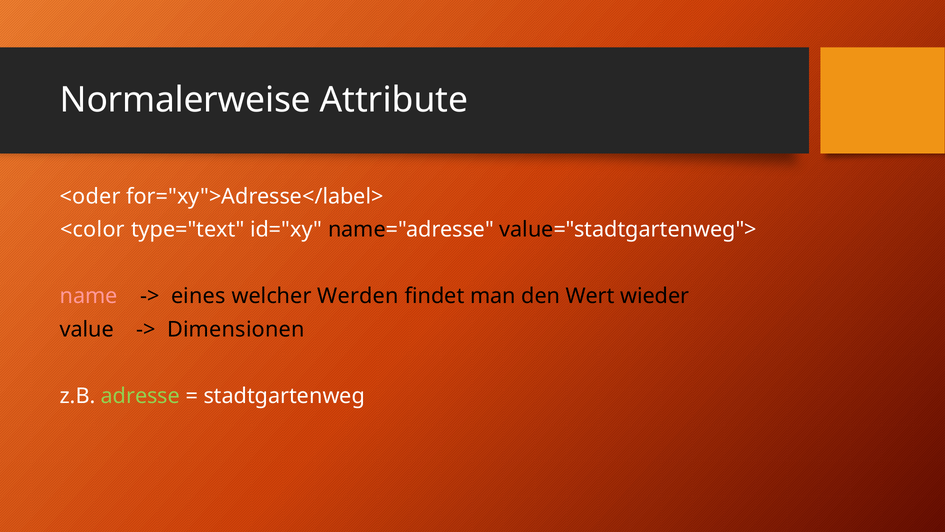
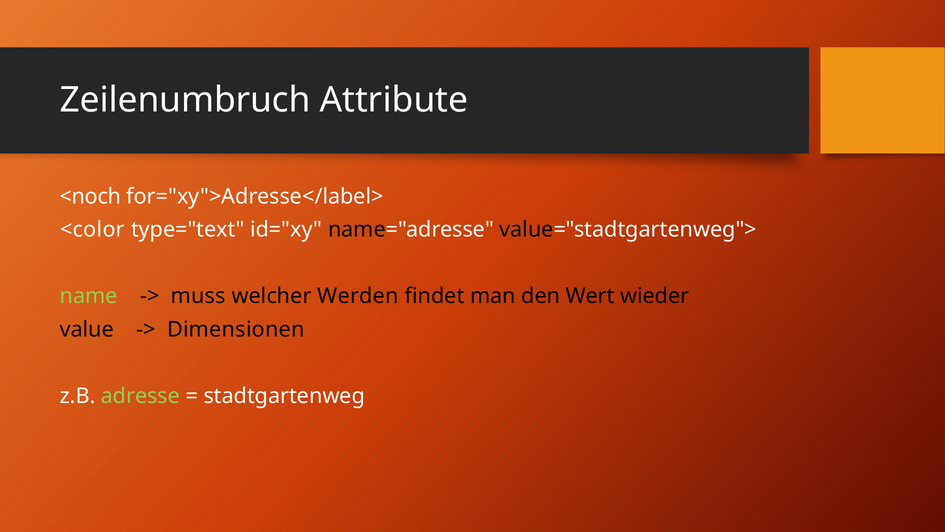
Normalerweise: Normalerweise -> Zeilenumbruch
<oder: <oder -> <noch
name colour: pink -> light green
eines: eines -> muss
